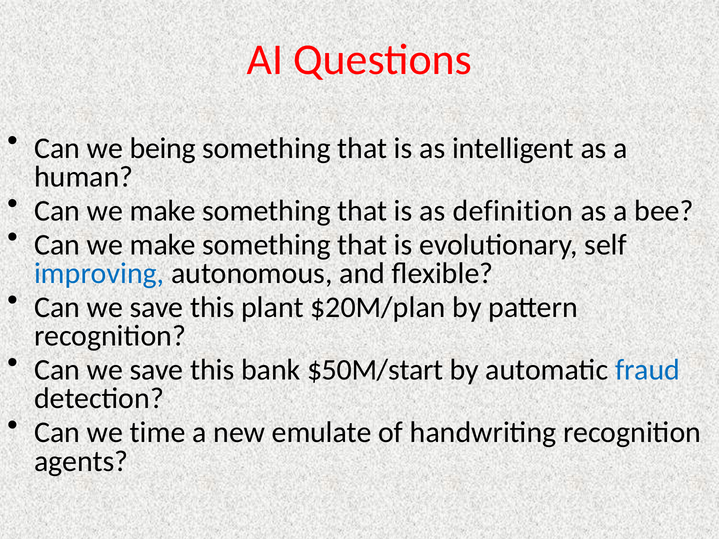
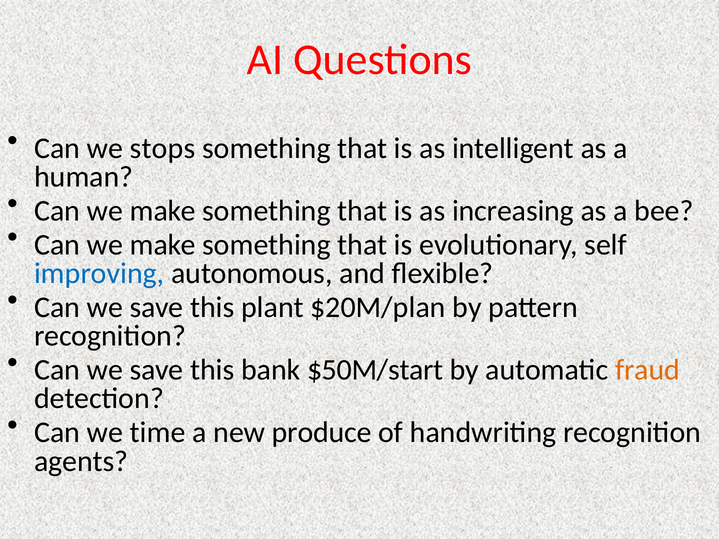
being: being -> stops
definition: definition -> increasing
fraud colour: blue -> orange
emulate: emulate -> produce
